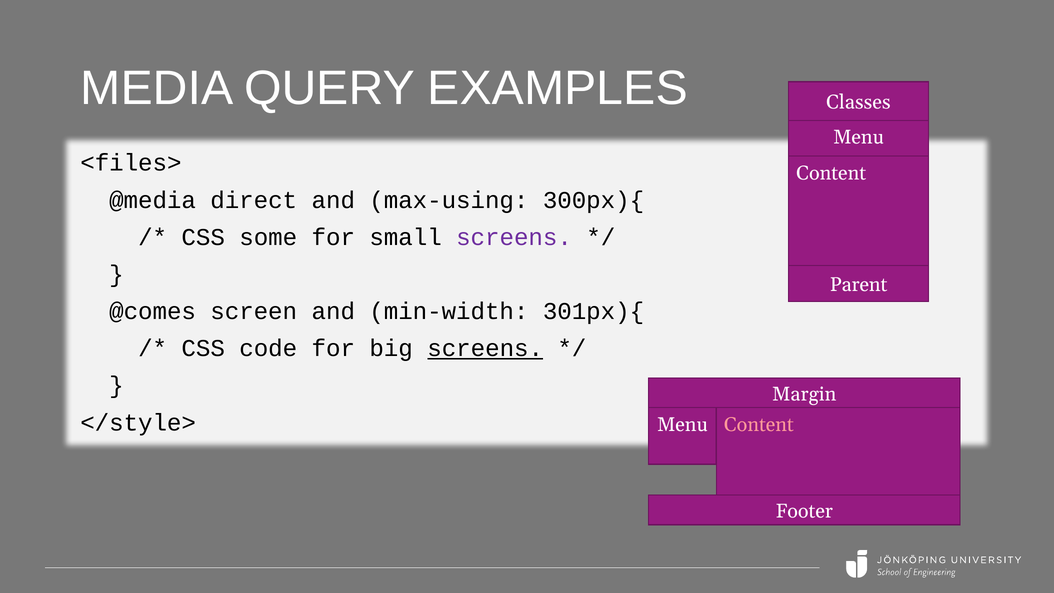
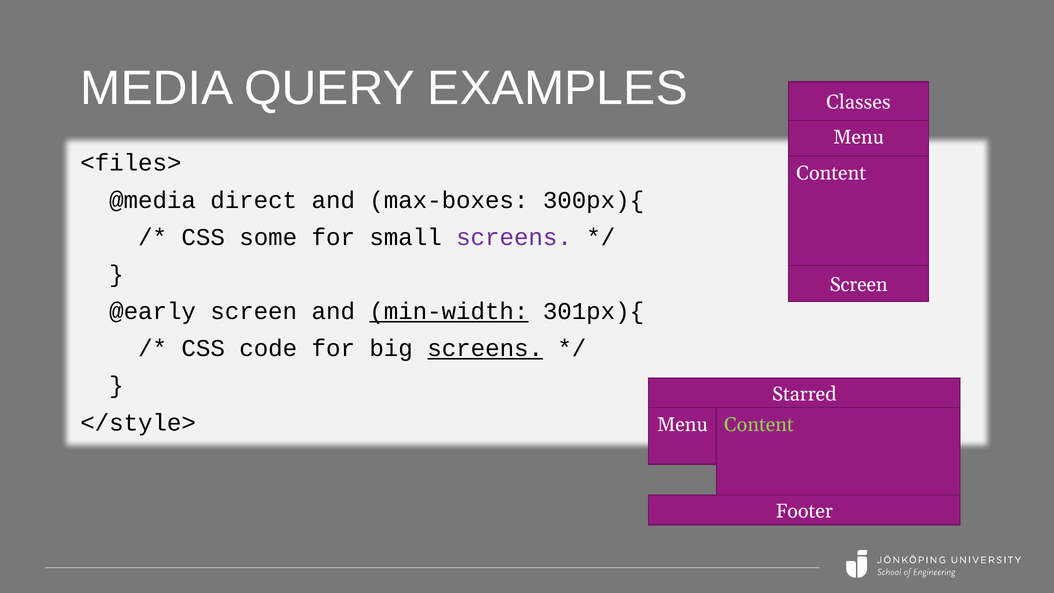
max-using: max-using -> max-boxes
Parent at (859, 285): Parent -> Screen
@comes: @comes -> @early
min-width underline: none -> present
Margin: Margin -> Starred
Content at (759, 425) colour: pink -> light green
